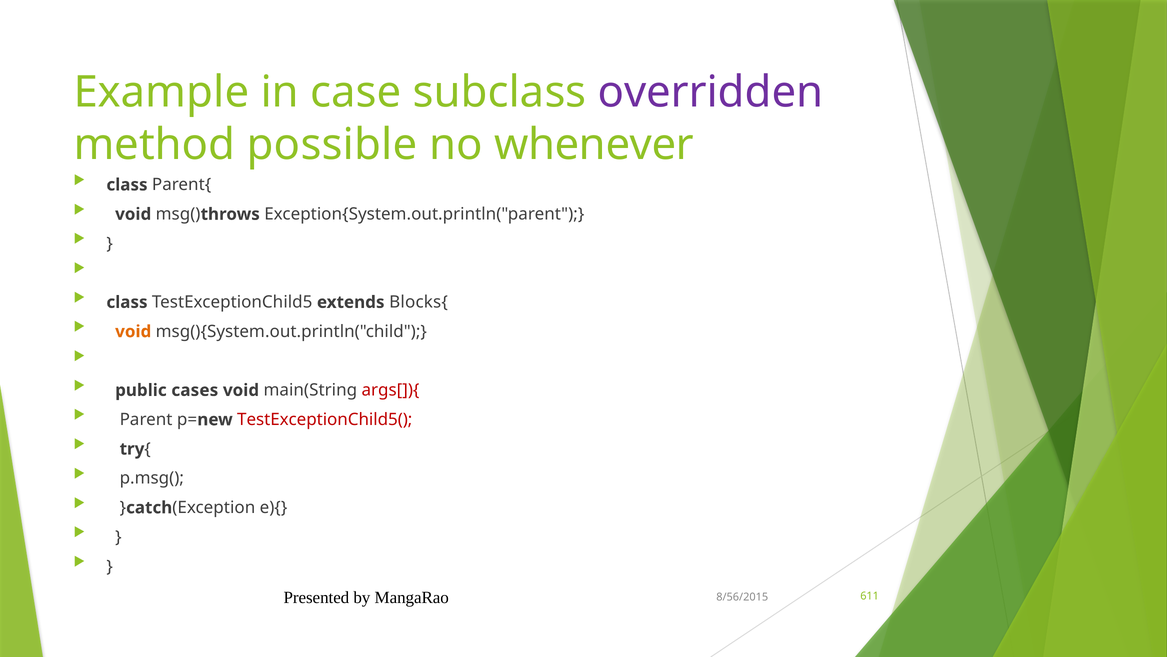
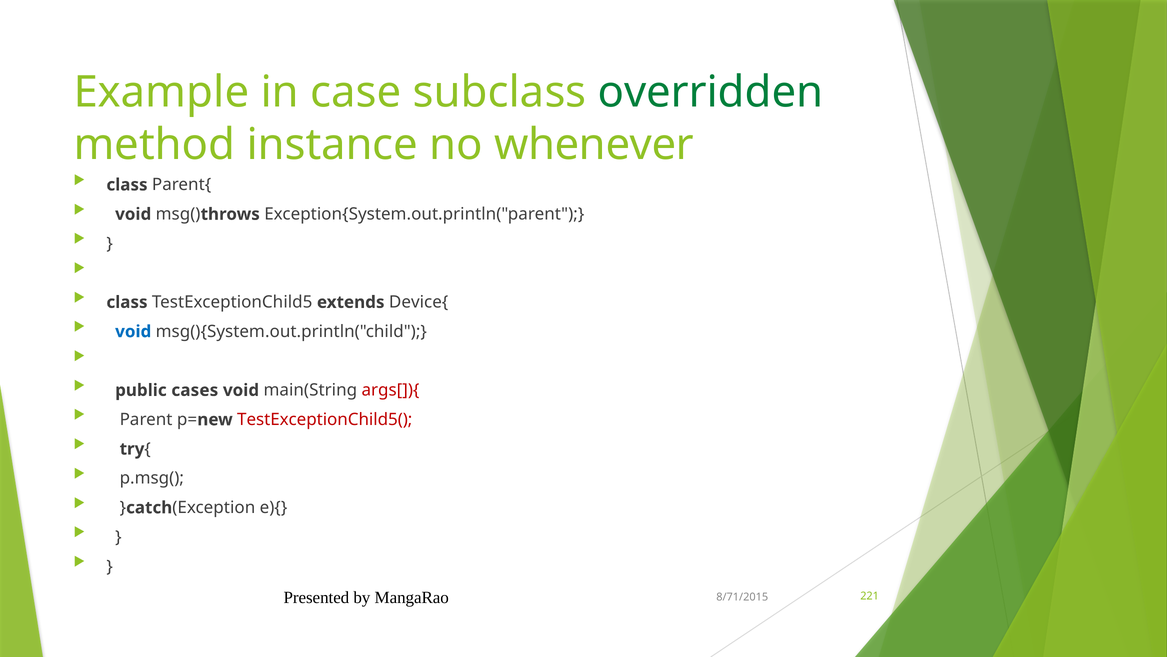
overridden colour: purple -> green
possible: possible -> instance
Blocks{: Blocks{ -> Device{
void at (133, 331) colour: orange -> blue
611: 611 -> 221
8/56/2015: 8/56/2015 -> 8/71/2015
